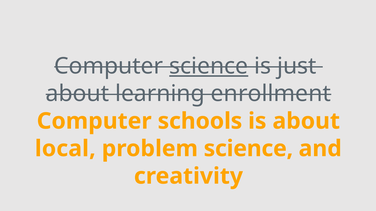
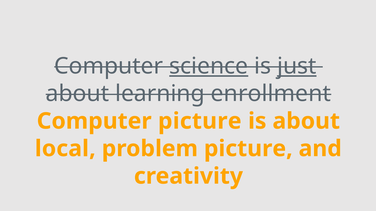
just underline: none -> present
Computer schools: schools -> picture
problem science: science -> picture
